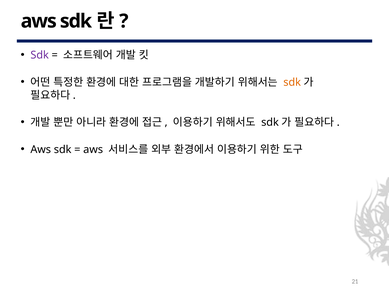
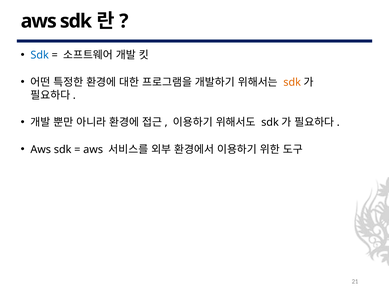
Sdk at (40, 55) colour: purple -> blue
